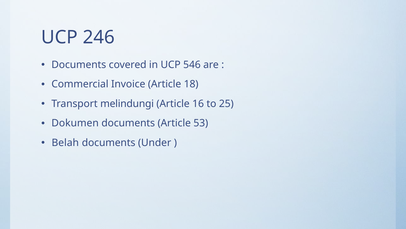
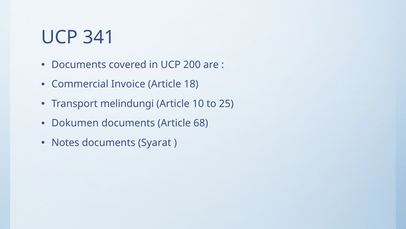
246: 246 -> 341
546: 546 -> 200
16: 16 -> 10
53: 53 -> 68
Belah: Belah -> Notes
Under: Under -> Syarat
